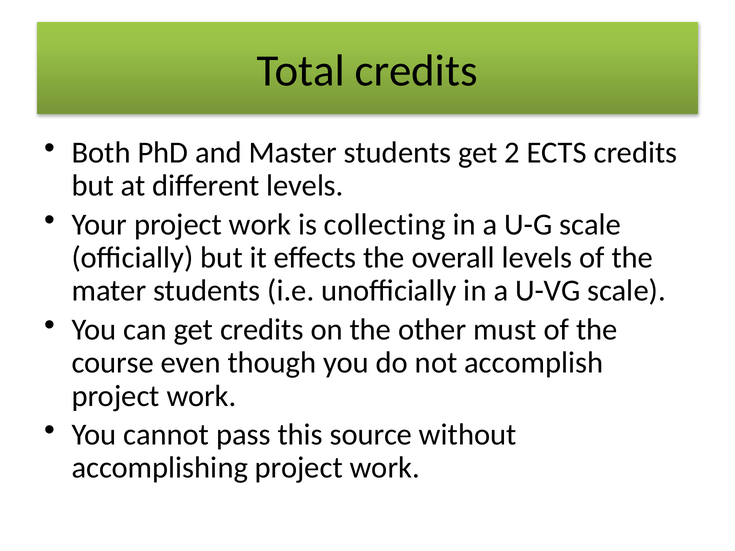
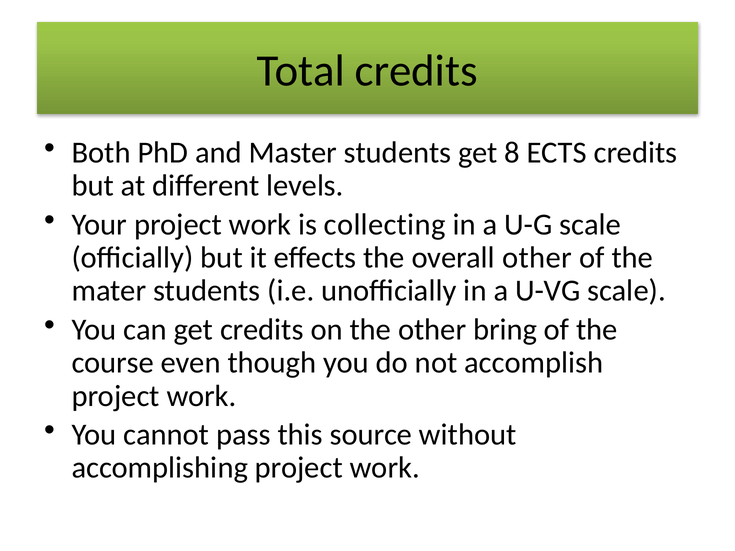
2: 2 -> 8
overall levels: levels -> other
must: must -> bring
